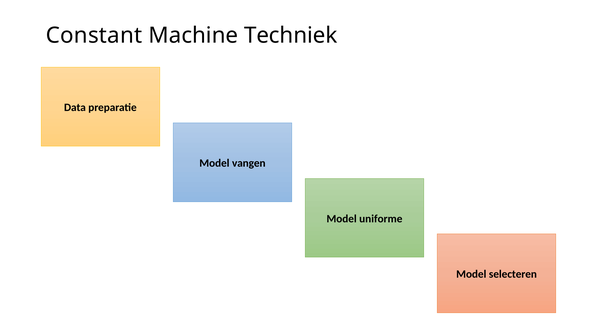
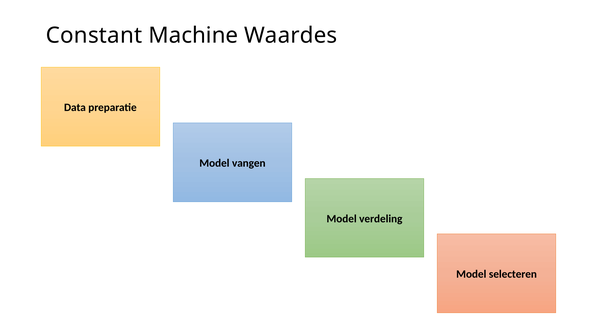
Techniek: Techniek -> Waardes
uniforme: uniforme -> verdeling
